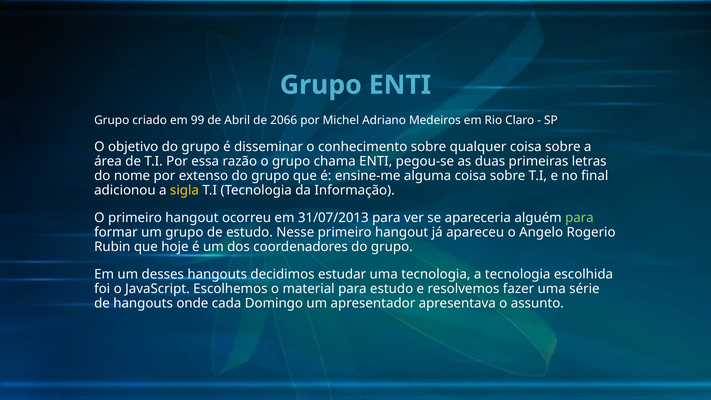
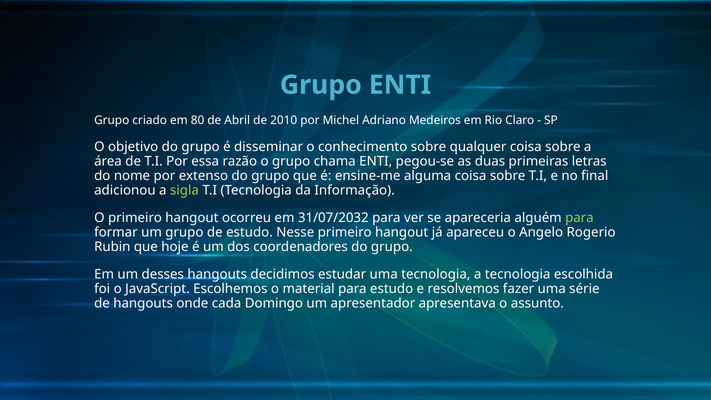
99: 99 -> 80
2066: 2066 -> 2010
sigla colour: yellow -> light green
31/07/2013: 31/07/2013 -> 31/07/2032
